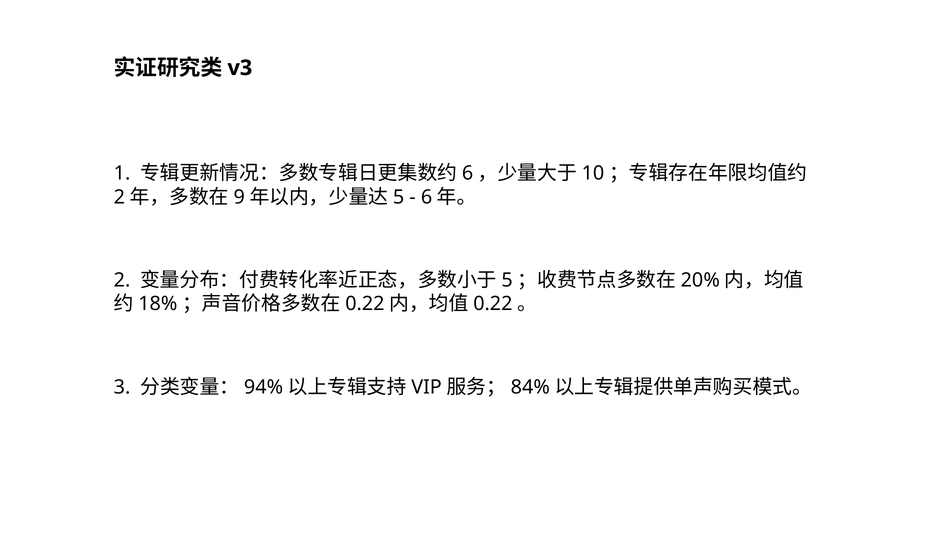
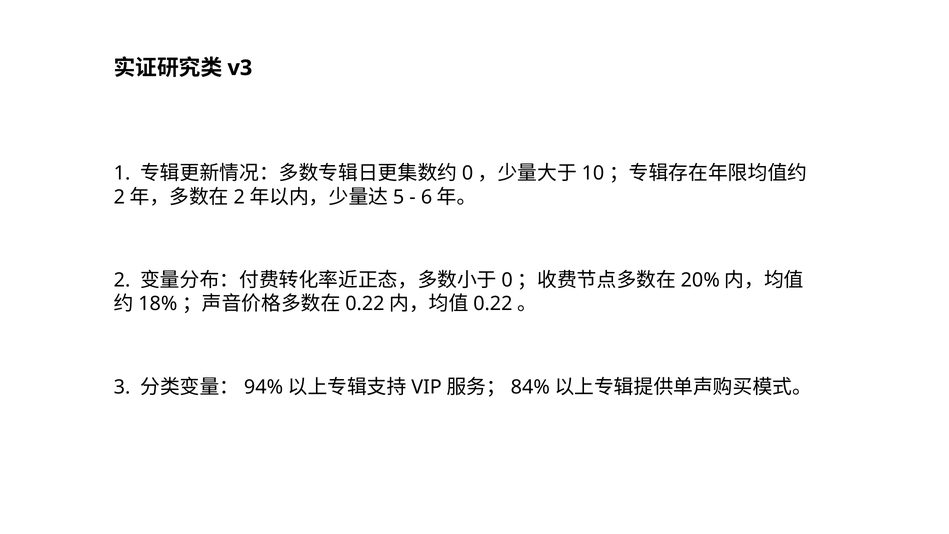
6 at (468, 173): 6 -> 0
9 at (239, 197): 9 -> 2
5 at (507, 280): 5 -> 0
